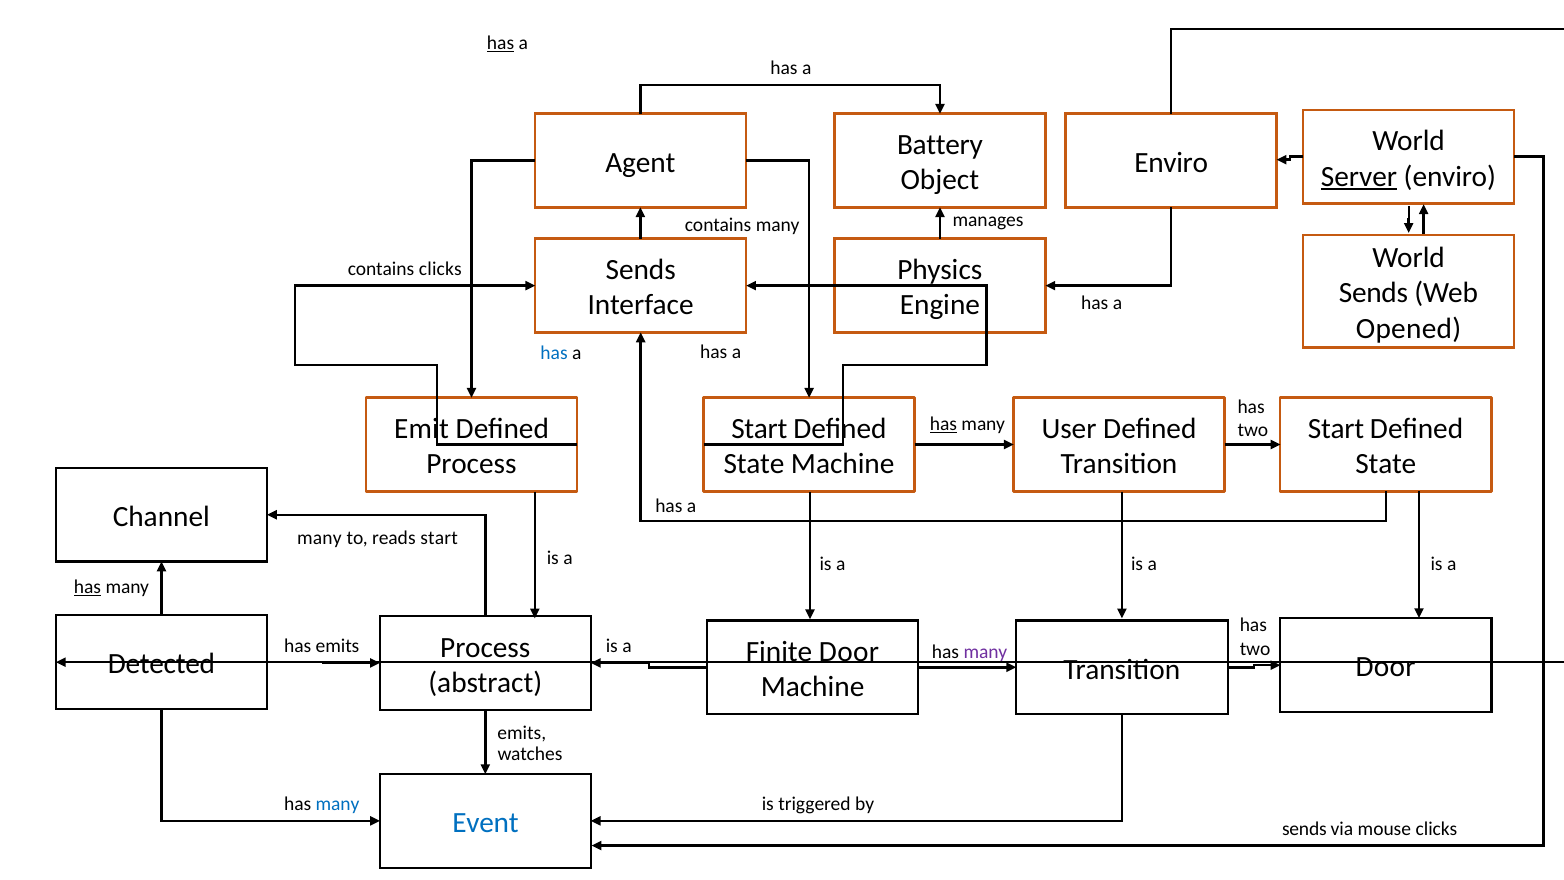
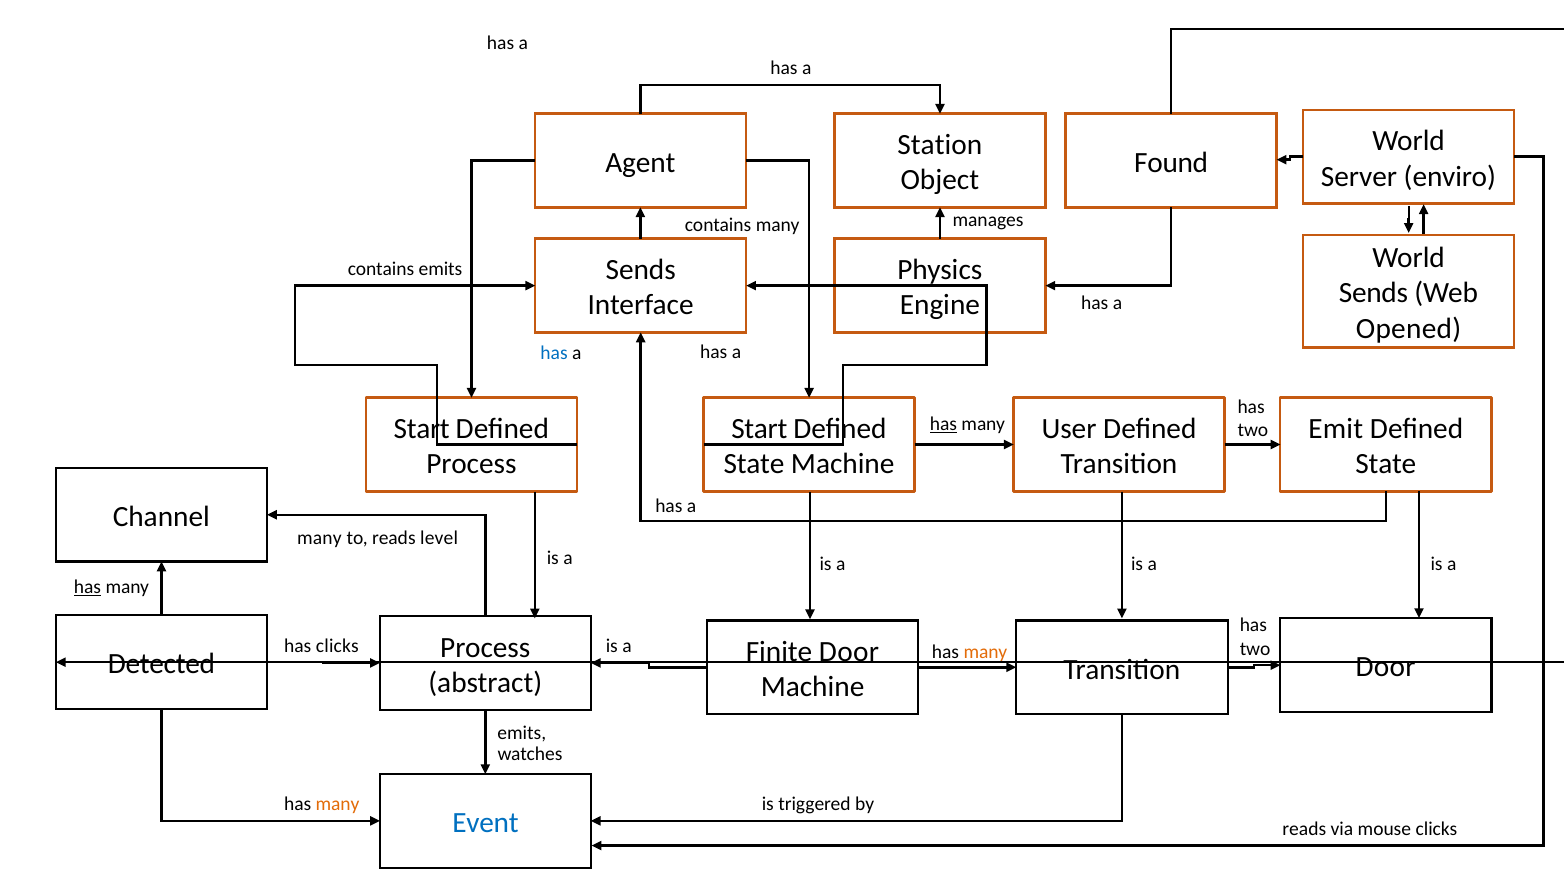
has at (501, 43) underline: present -> none
Battery: Battery -> Station
Enviro at (1171, 162): Enviro -> Found
Server underline: present -> none
contains clicks: clicks -> emits
Emit at (421, 429): Emit -> Start
Start at (1336, 429): Start -> Emit
reads start: start -> level
has emits: emits -> clicks
many at (985, 651) colour: purple -> orange
many at (338, 804) colour: blue -> orange
sends at (1304, 829): sends -> reads
